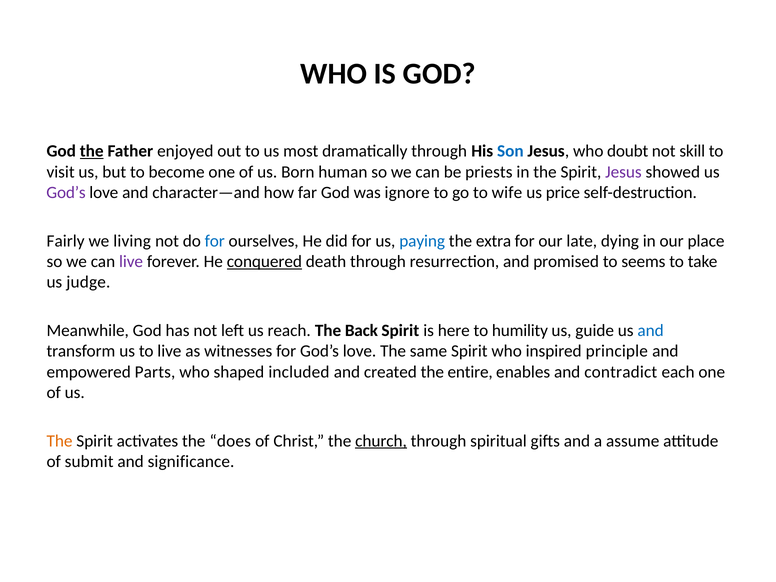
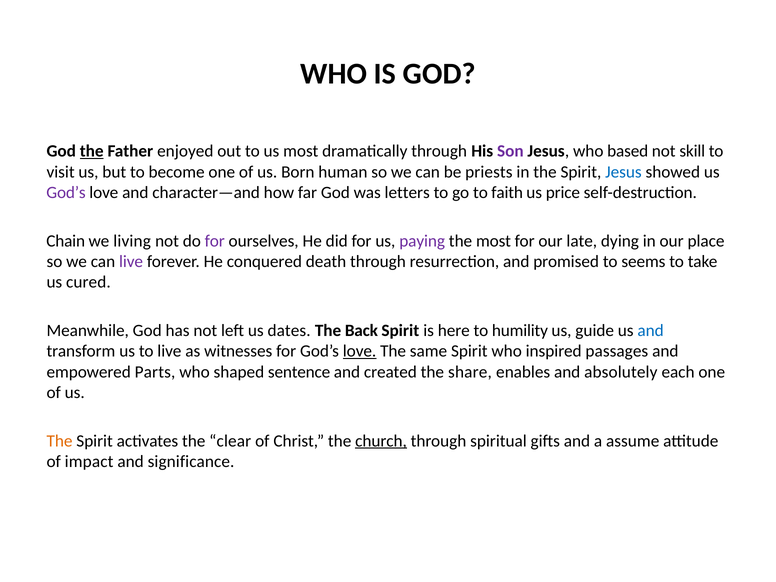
Son colour: blue -> purple
doubt: doubt -> based
Jesus at (623, 172) colour: purple -> blue
ignore: ignore -> letters
wife: wife -> faith
Fairly: Fairly -> Chain
for at (215, 241) colour: blue -> purple
paying colour: blue -> purple
the extra: extra -> most
conquered underline: present -> none
judge: judge -> cured
reach: reach -> dates
love at (360, 351) underline: none -> present
principle: principle -> passages
included: included -> sentence
entire: entire -> share
contradict: contradict -> absolutely
does: does -> clear
submit: submit -> impact
